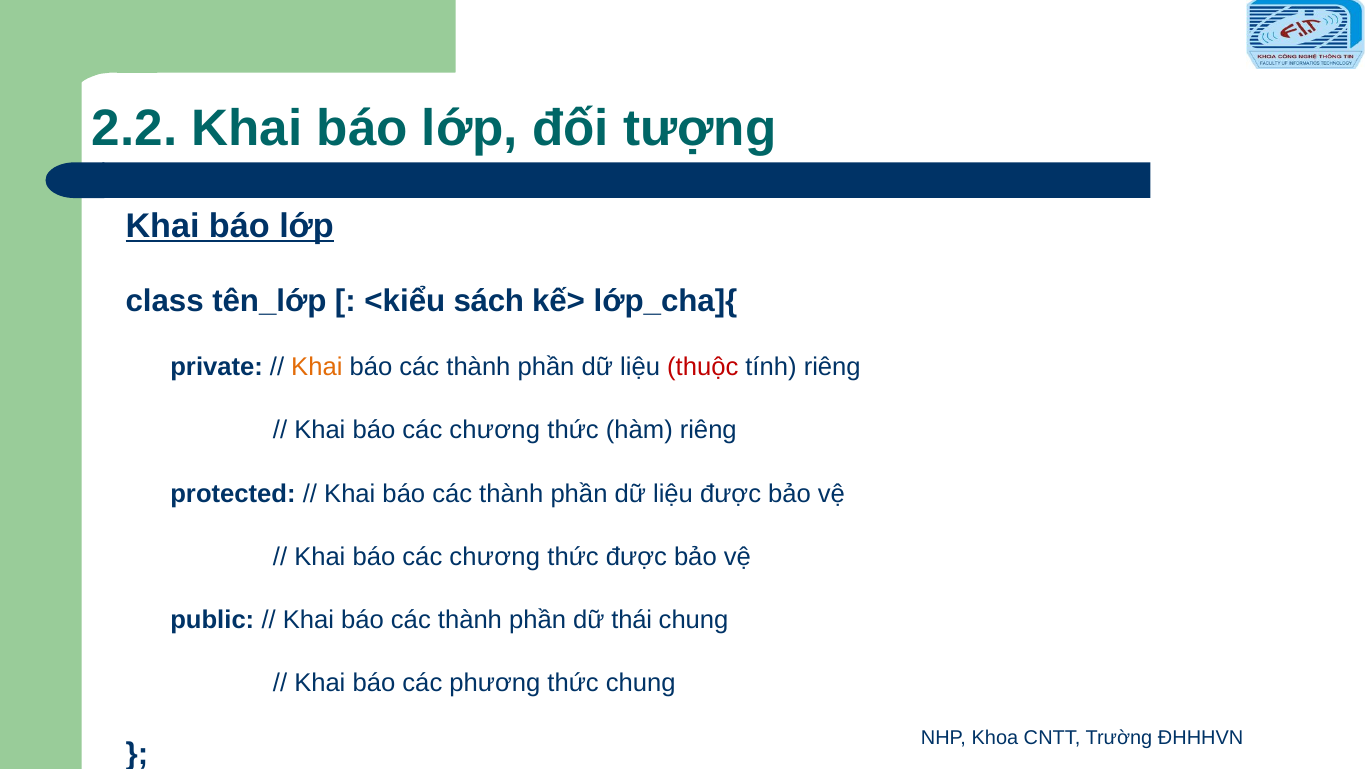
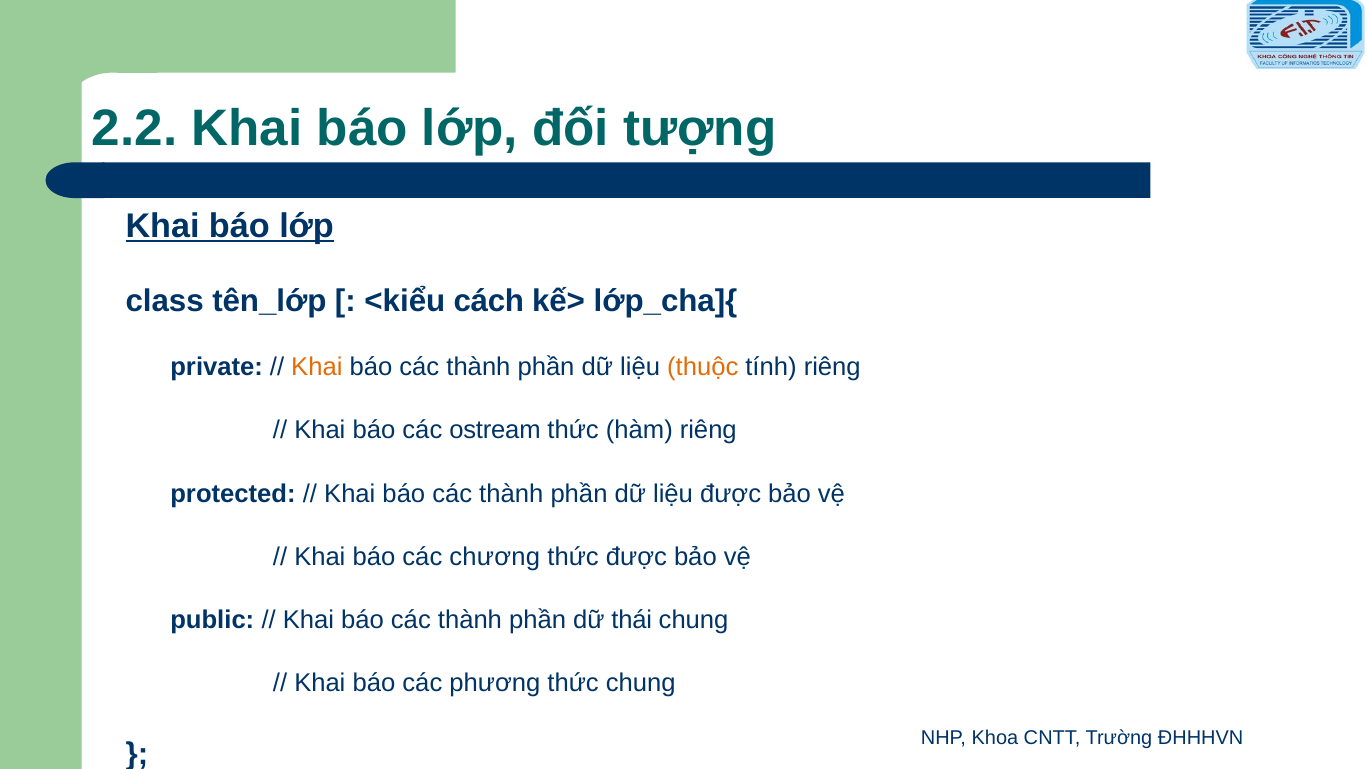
sách: sách -> cách
thuộc colour: red -> orange
chương at (495, 430): chương -> ostream
